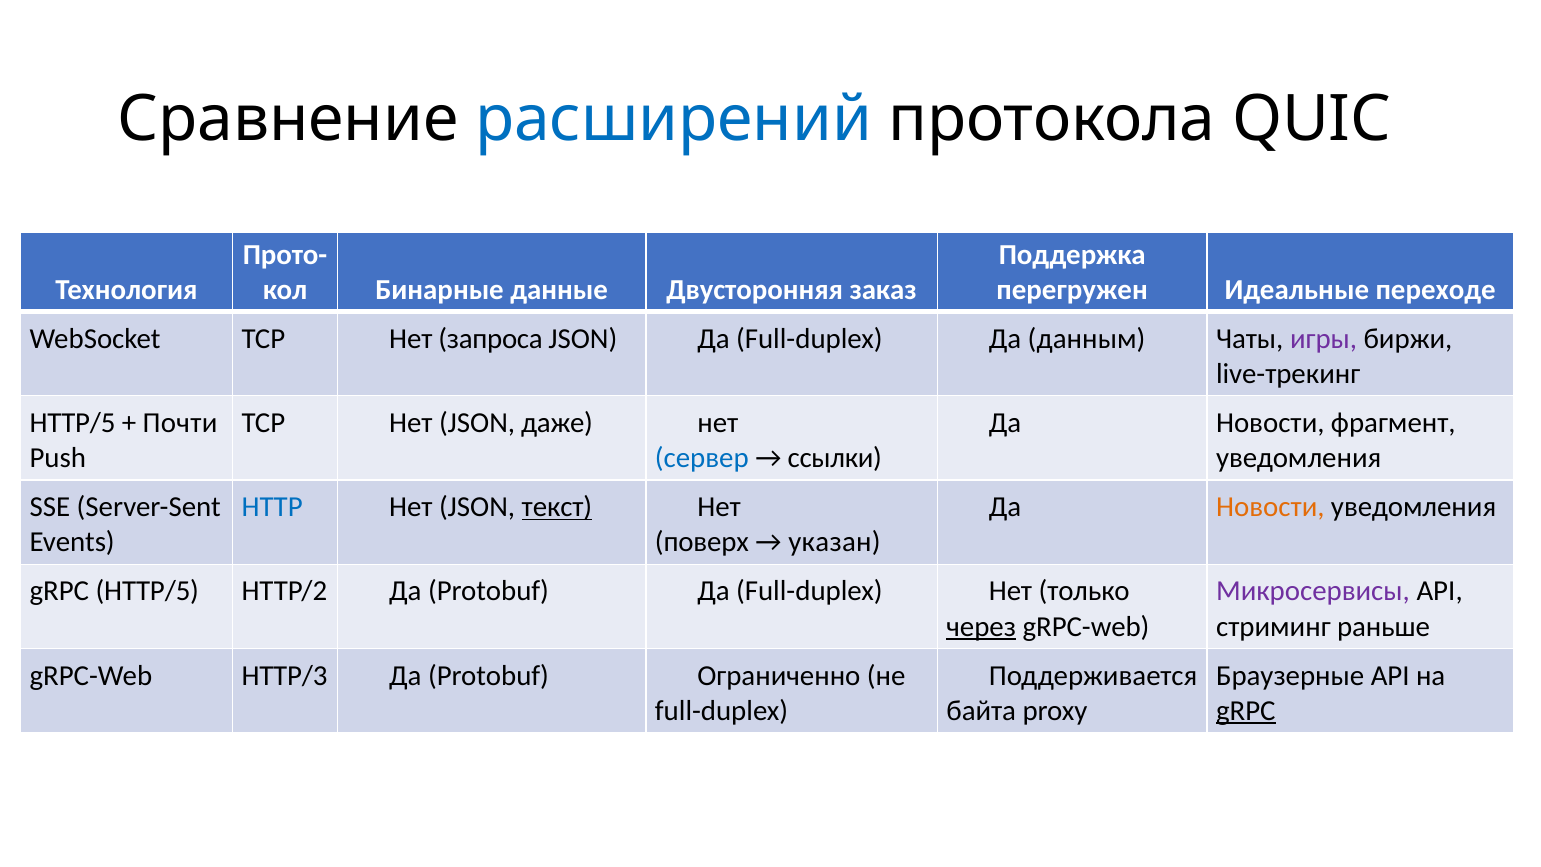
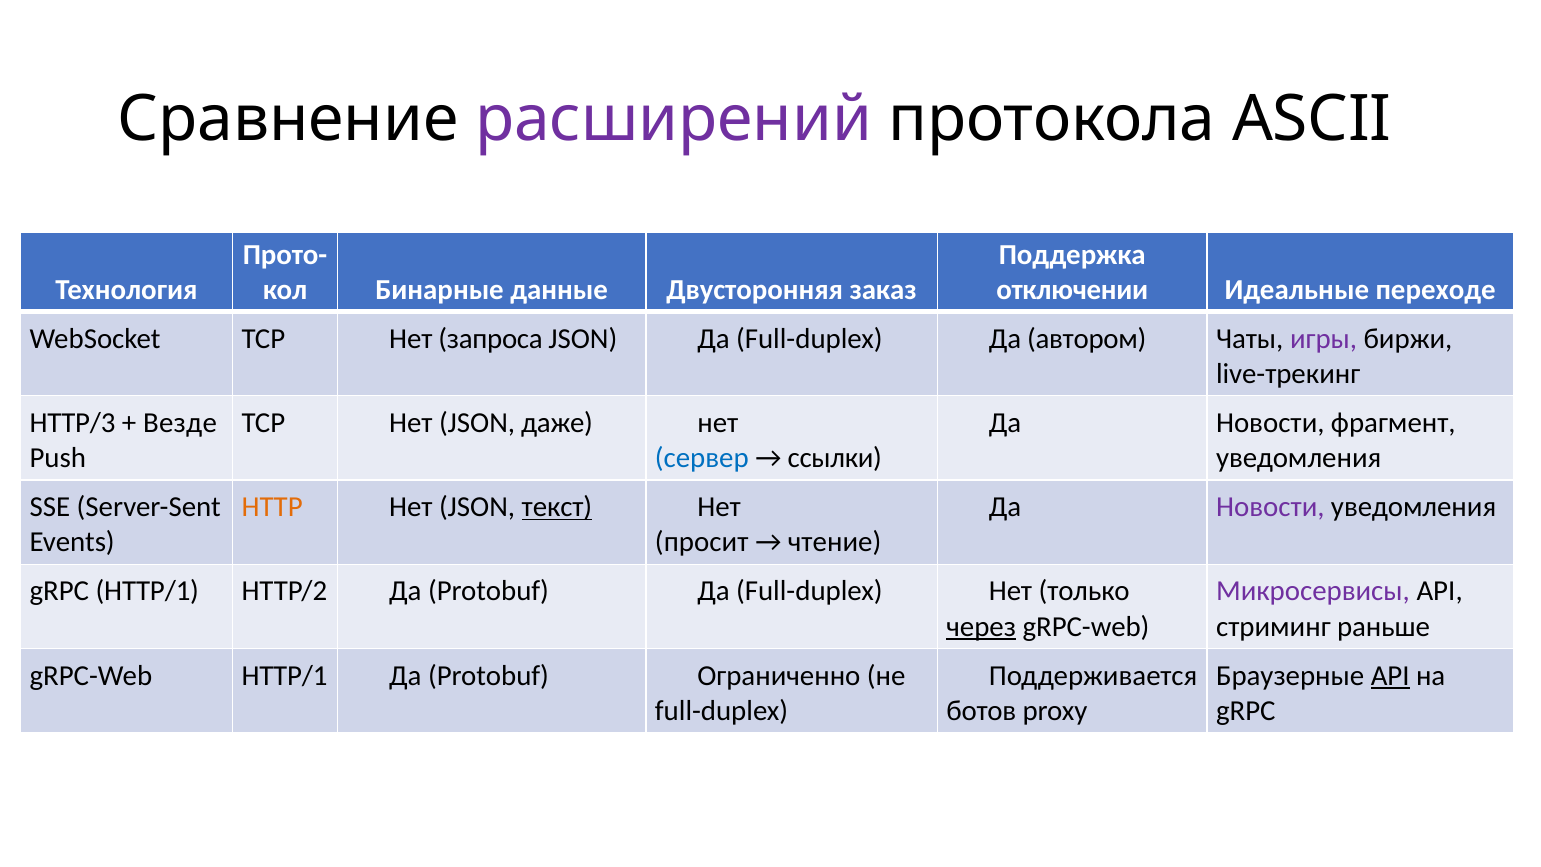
расширений colour: blue -> purple
QUIC: QUIC -> ASCII
перегружен: перегружен -> отключении
данным: данным -> автором
HTTP/5 at (73, 423): HTTP/5 -> HTTP/3
Почти: Почти -> Везде
Новости at (1270, 507) colour: orange -> purple
HTTP colour: blue -> orange
поверх: поверх -> просит
указан: указан -> чтение
gRPC HTTP/5: HTTP/5 -> HTTP/1
gRPC-Web HTTP/3: HTTP/3 -> HTTP/1
API at (1390, 675) underline: none -> present
байта: байта -> ботов
gRPC at (1246, 711) underline: present -> none
